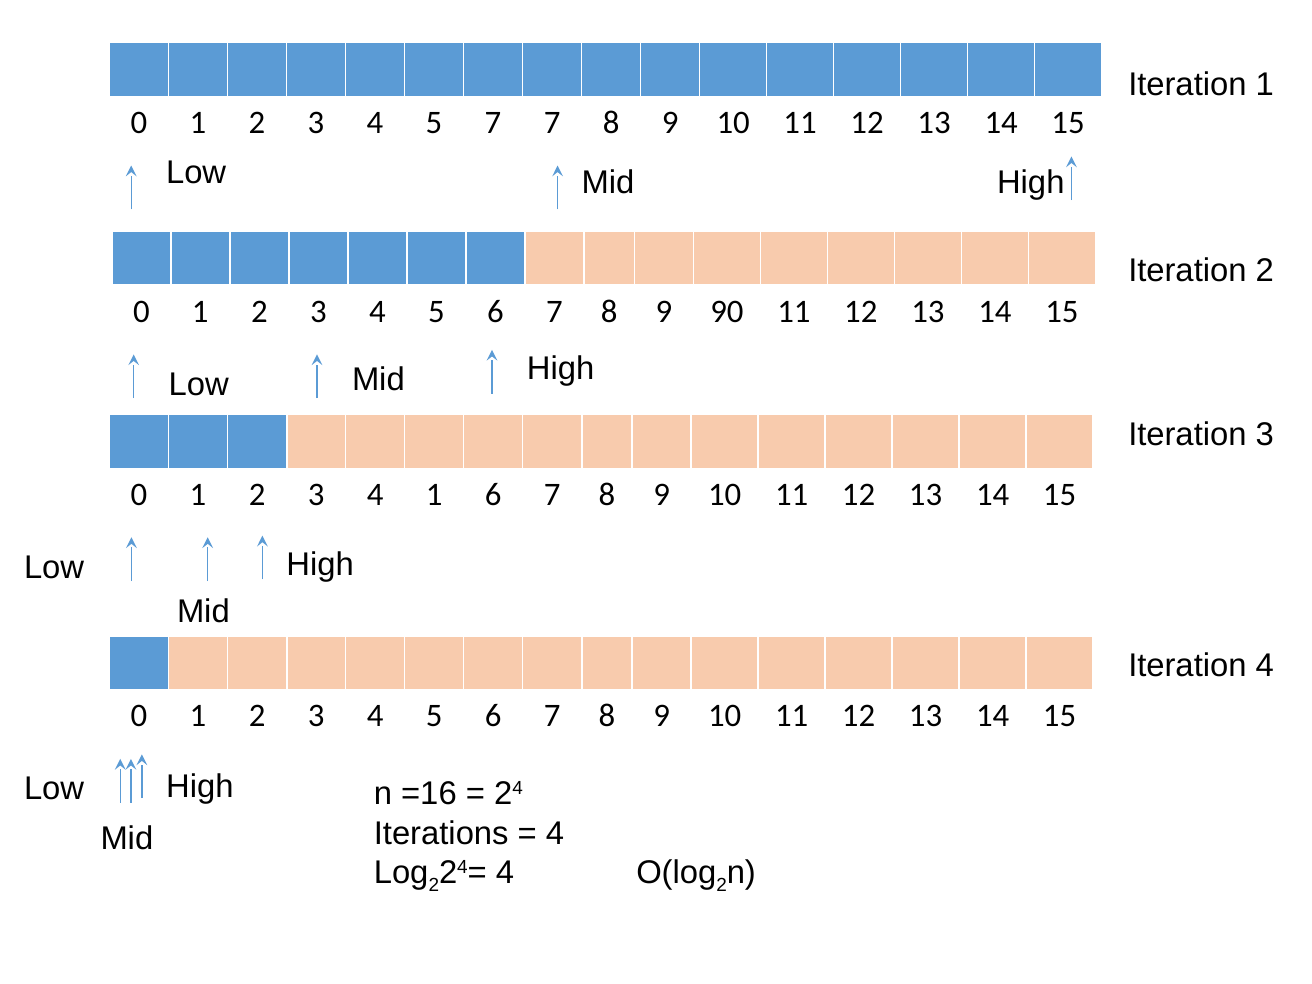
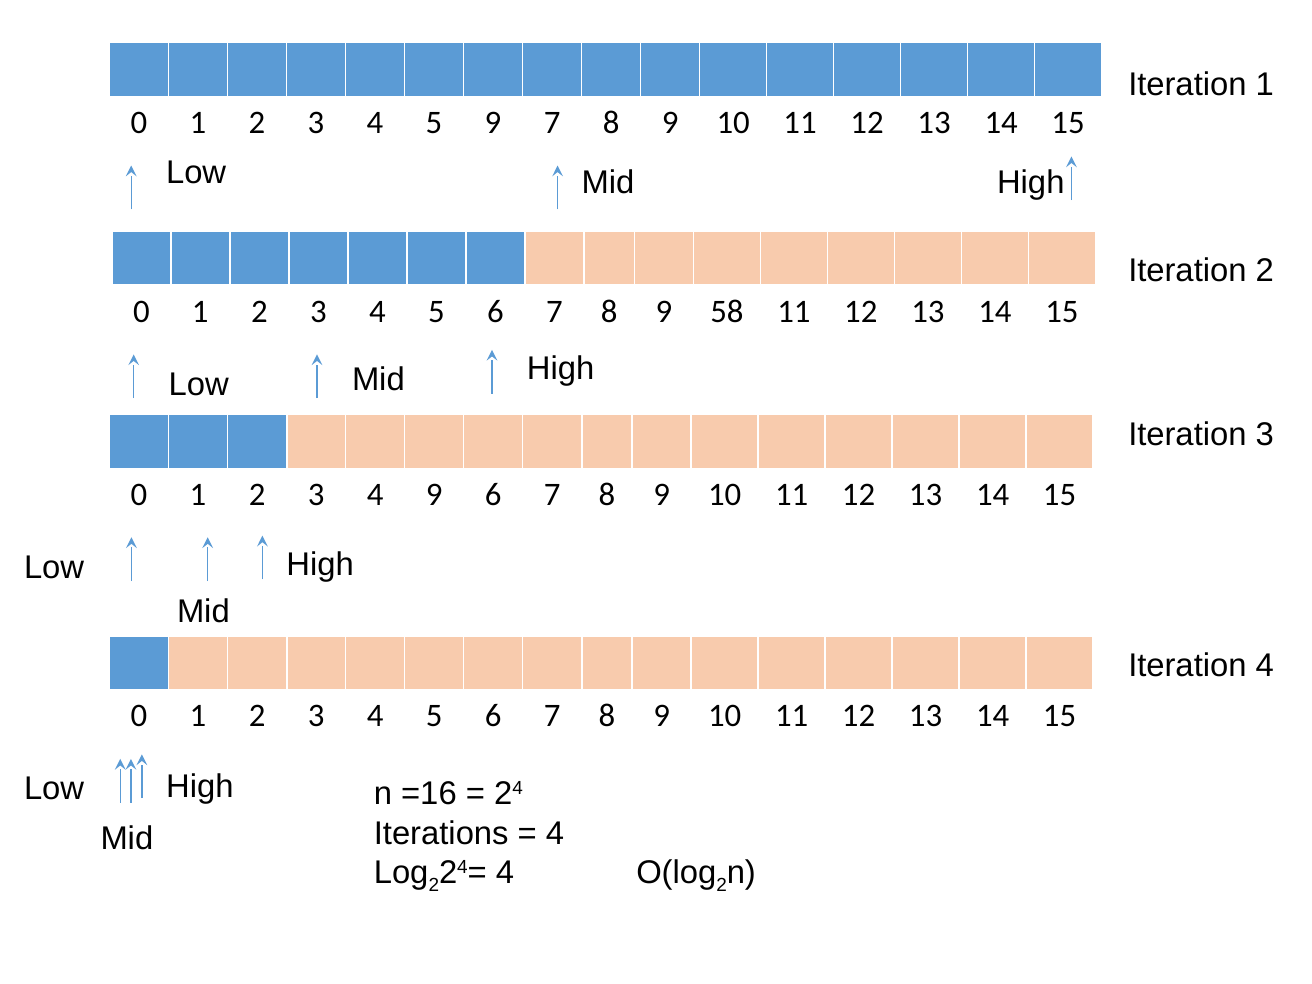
5 7: 7 -> 9
90: 90 -> 58
4 1: 1 -> 9
